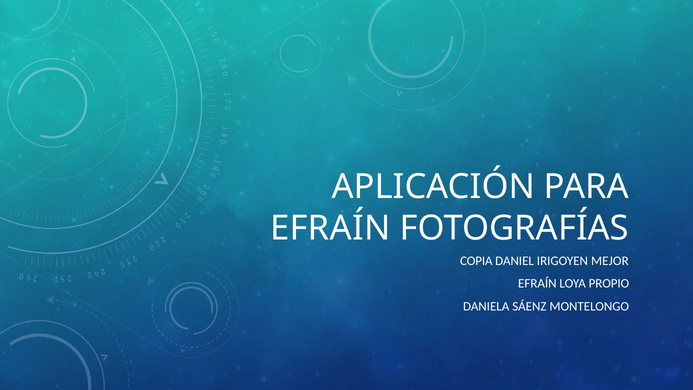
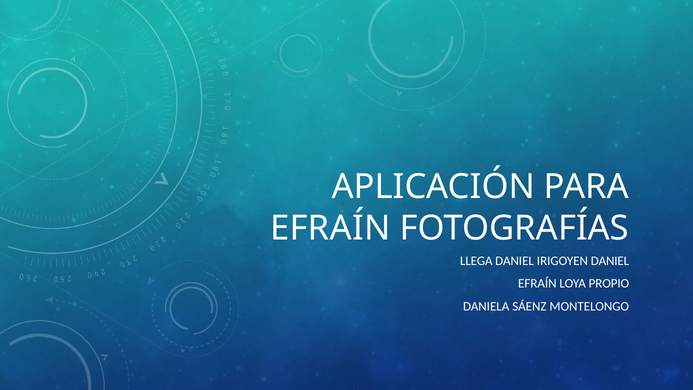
COPIA: COPIA -> LLEGA
IRIGOYEN MEJOR: MEJOR -> DANIEL
